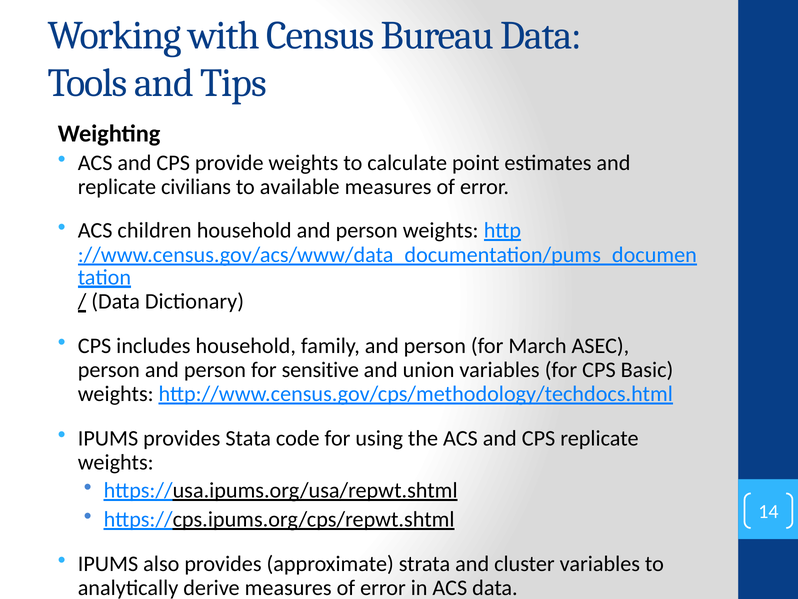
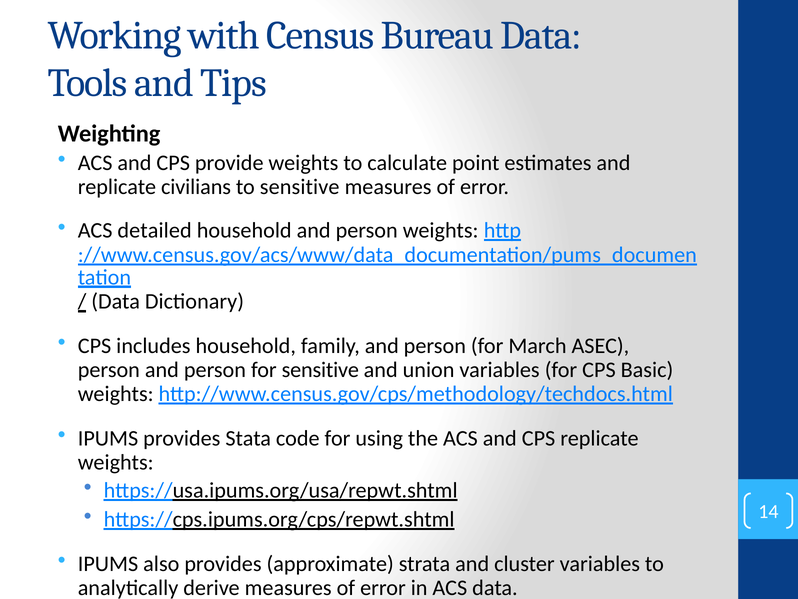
to available: available -> sensitive
children: children -> detailed
